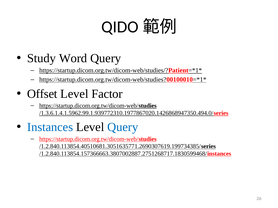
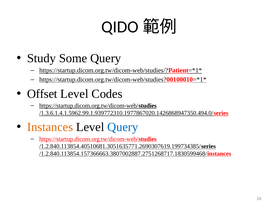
Word: Word -> Some
Factor: Factor -> Codes
Instances colour: blue -> orange
